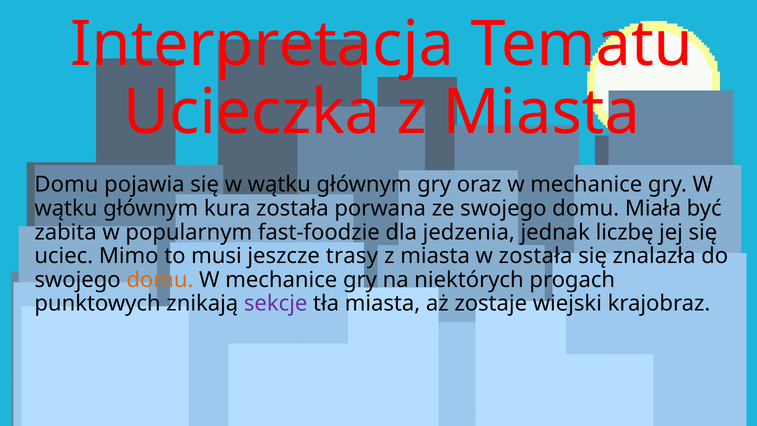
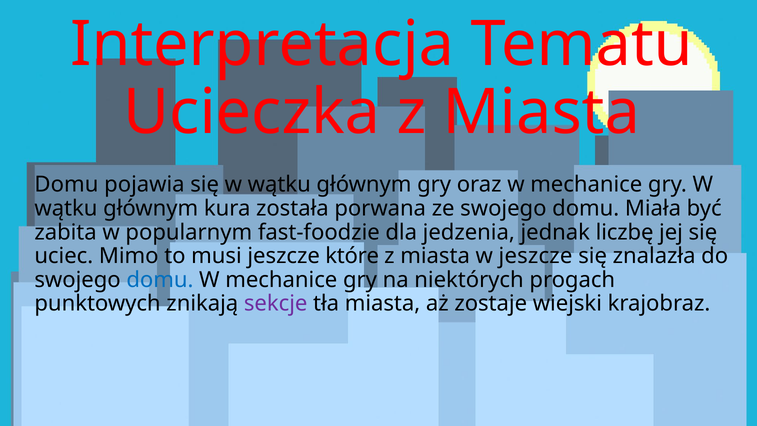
trasy: trasy -> które
w została: została -> jeszcze
domu at (160, 280) colour: orange -> blue
